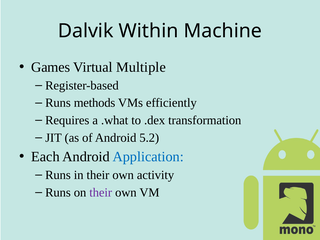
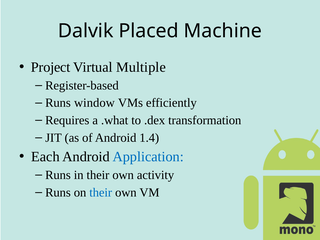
Within: Within -> Placed
Games: Games -> Project
methods: methods -> window
5.2: 5.2 -> 1.4
their at (101, 192) colour: purple -> blue
